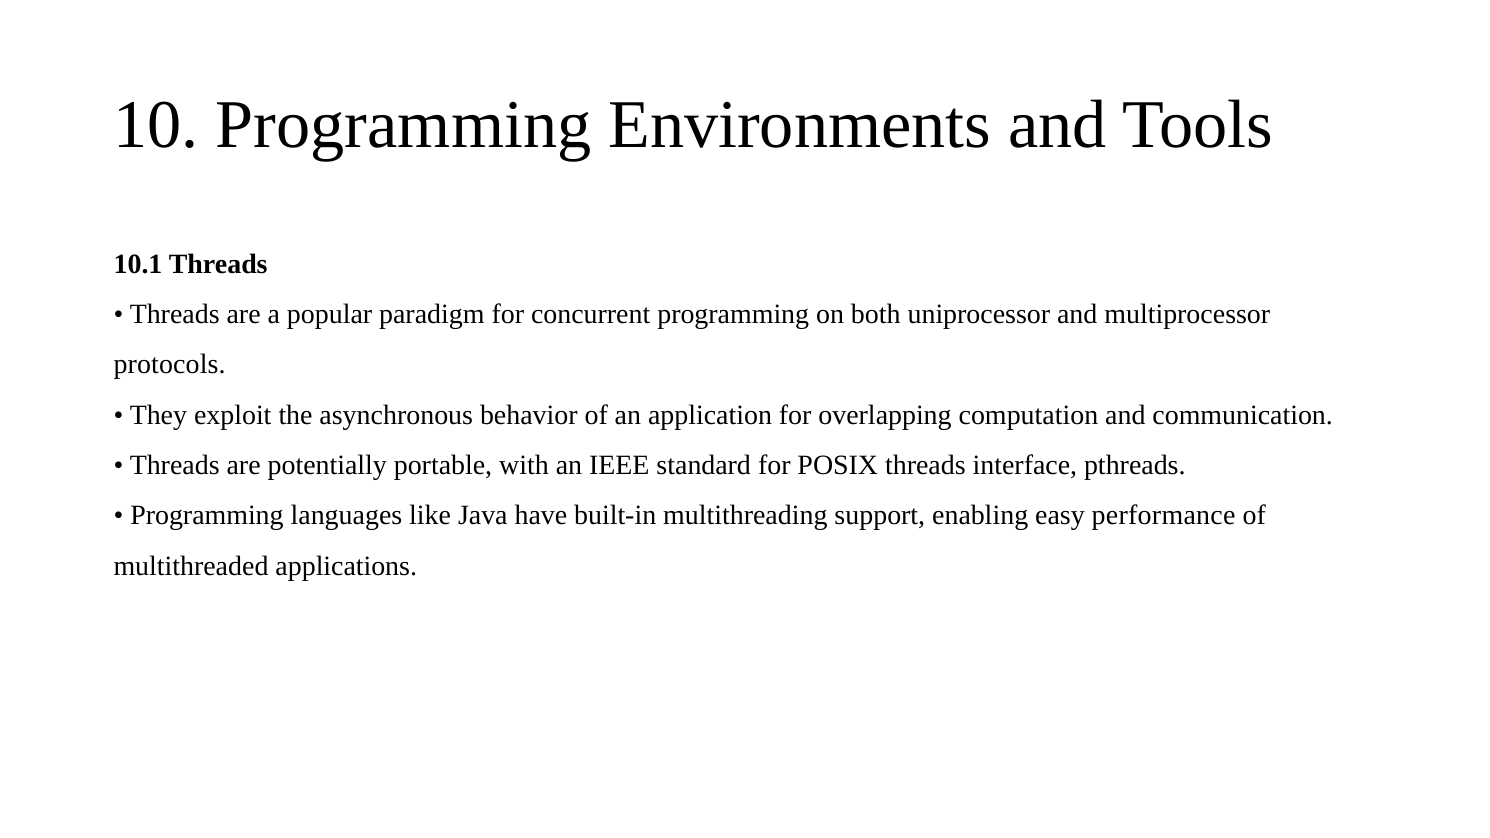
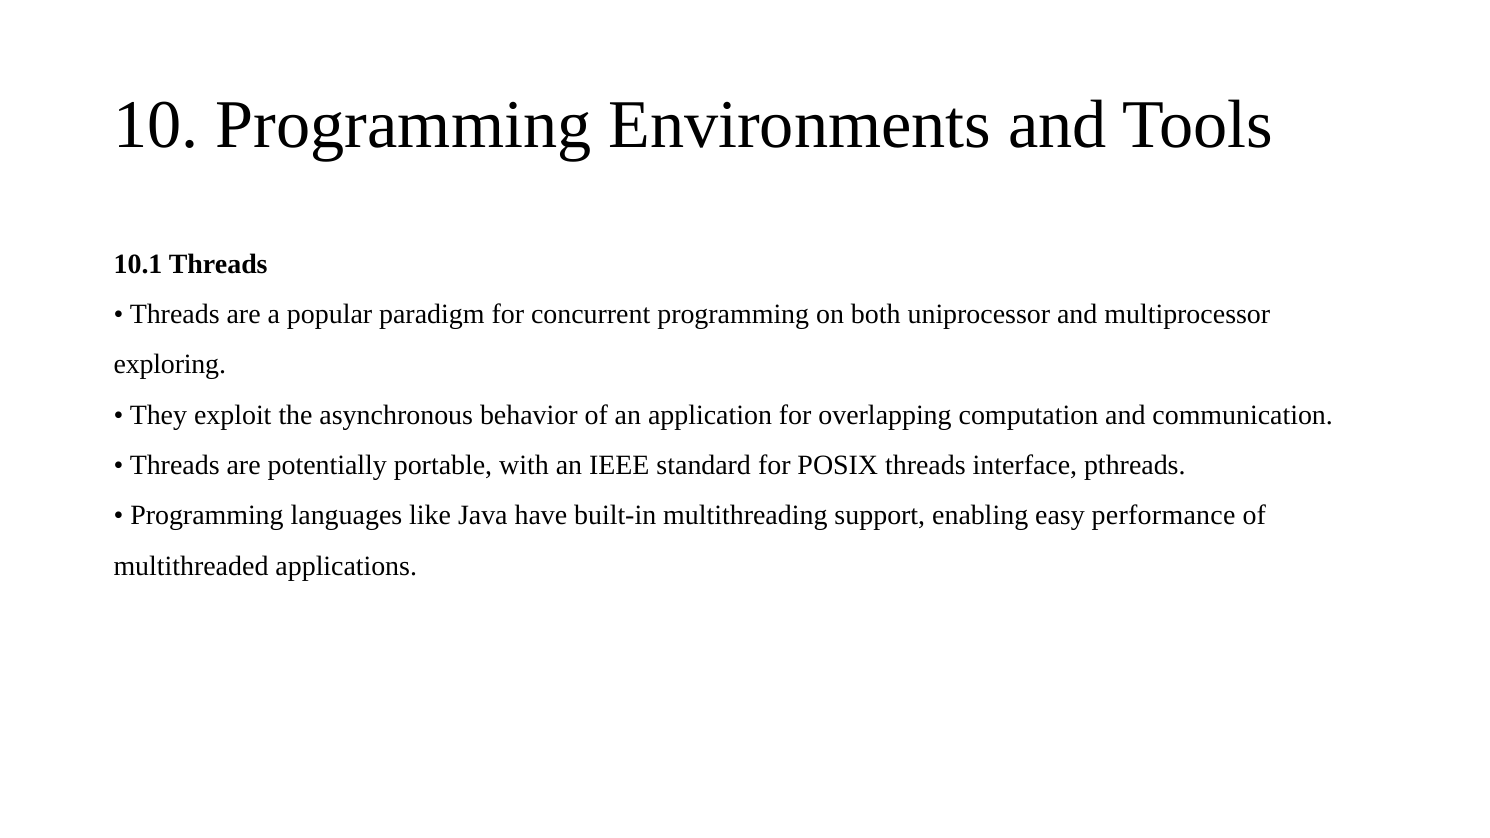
protocols: protocols -> exploring
